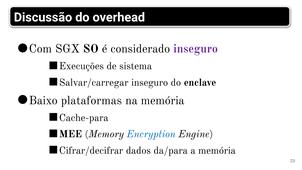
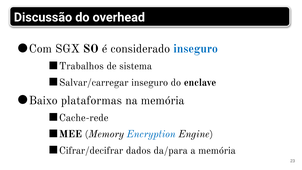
inseguro at (196, 49) colour: purple -> blue
Execuções: Execuções -> Trabalhos
Cache-para: Cache-para -> Cache-rede
